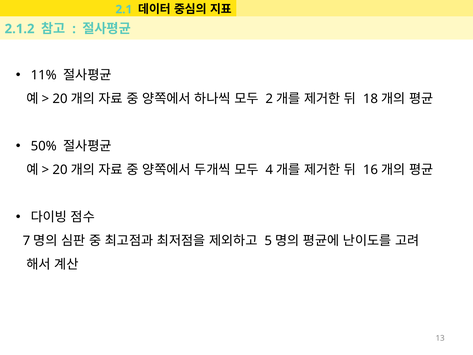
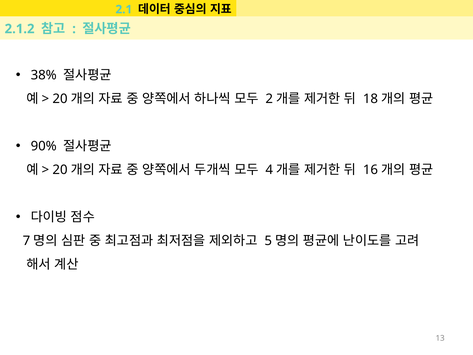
11%: 11% -> 38%
50%: 50% -> 90%
